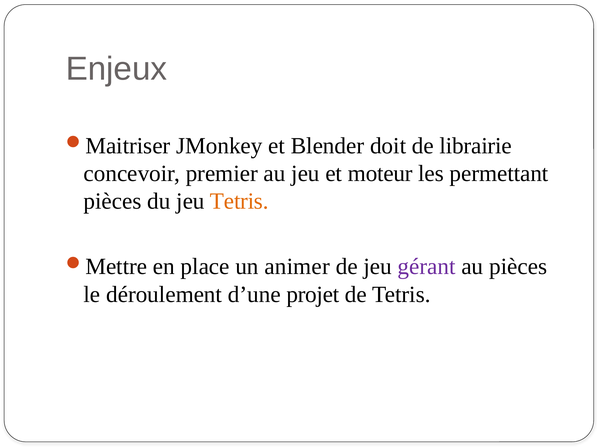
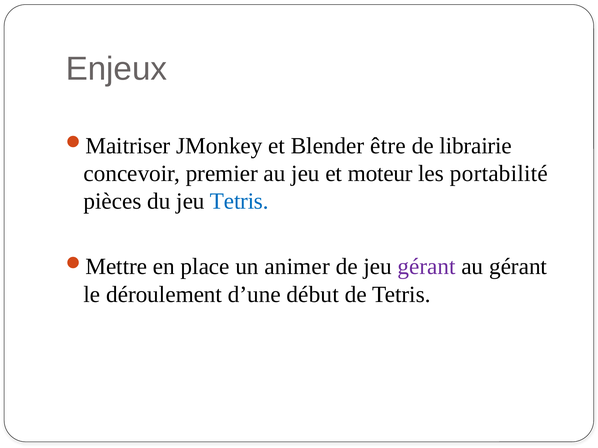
doit: doit -> être
permettant: permettant -> portabilité
Tetris at (239, 202) colour: orange -> blue
au pièces: pièces -> gérant
projet: projet -> début
